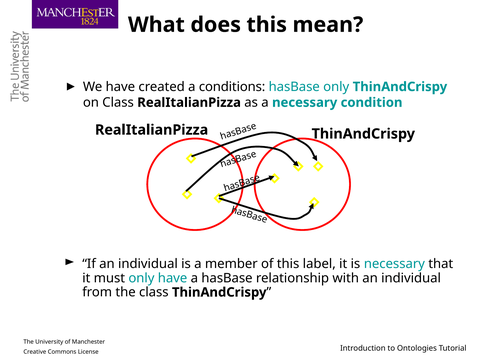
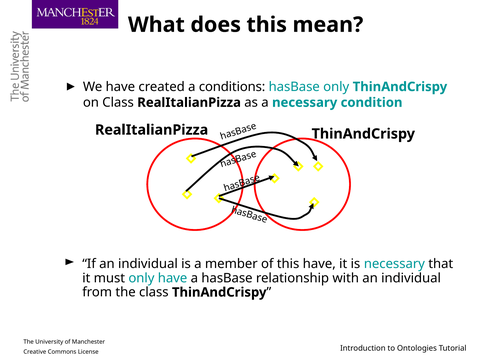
this label: label -> have
